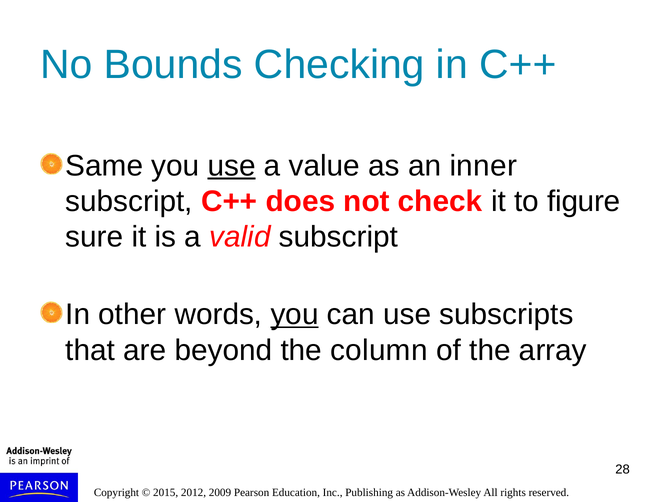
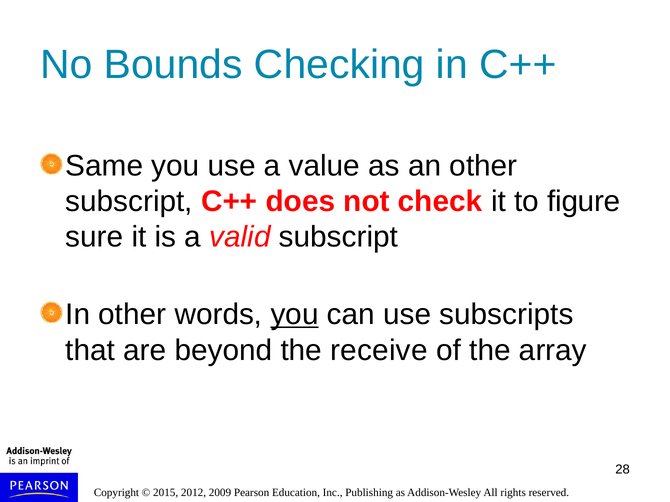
use at (232, 166) underline: present -> none
an inner: inner -> other
column: column -> receive
